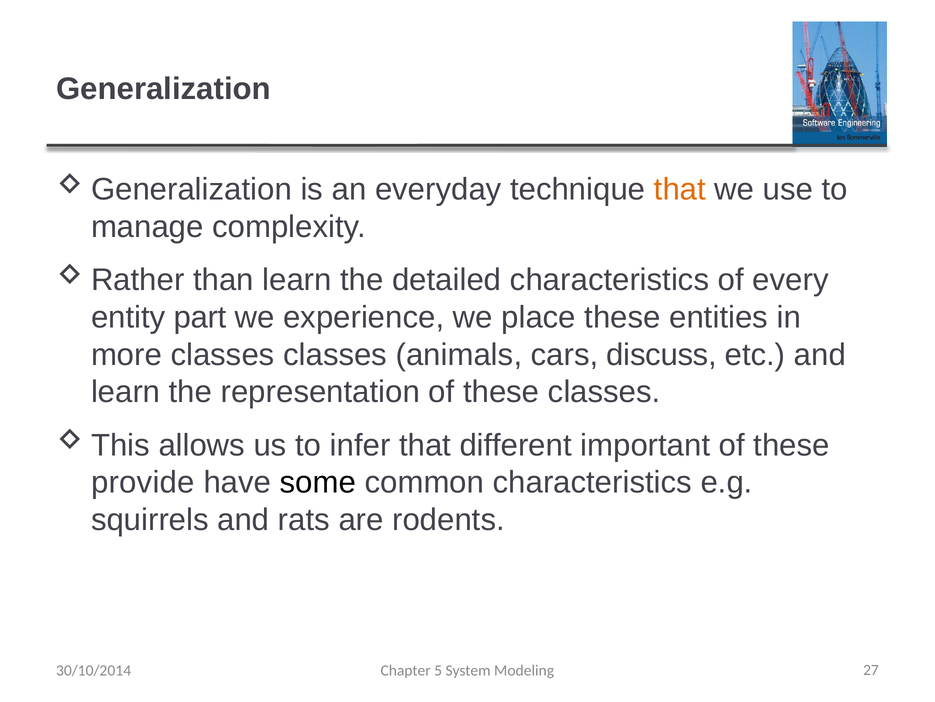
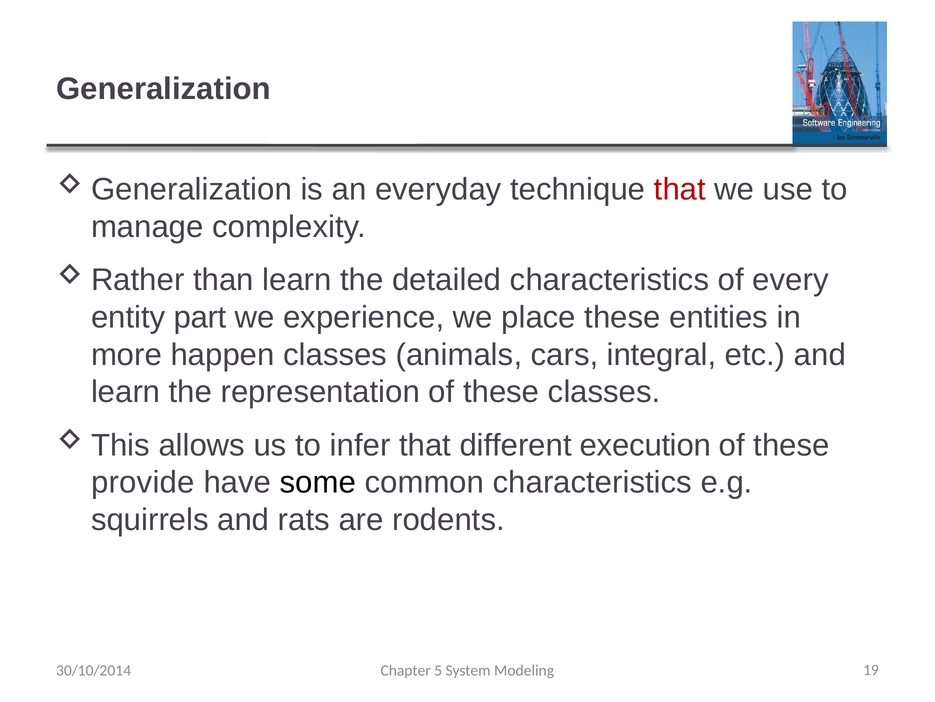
that at (680, 189) colour: orange -> red
more classes: classes -> happen
discuss: discuss -> integral
important: important -> execution
27: 27 -> 19
